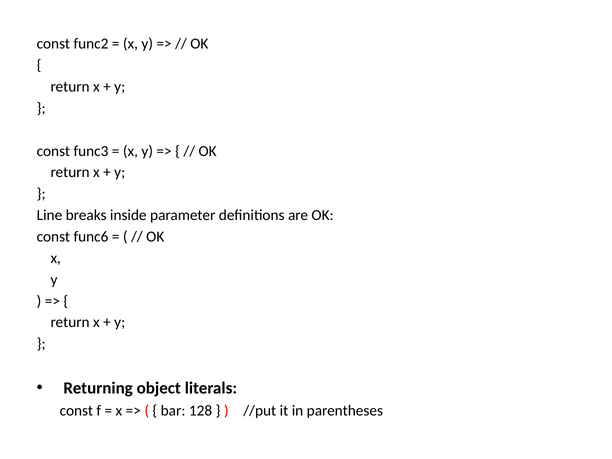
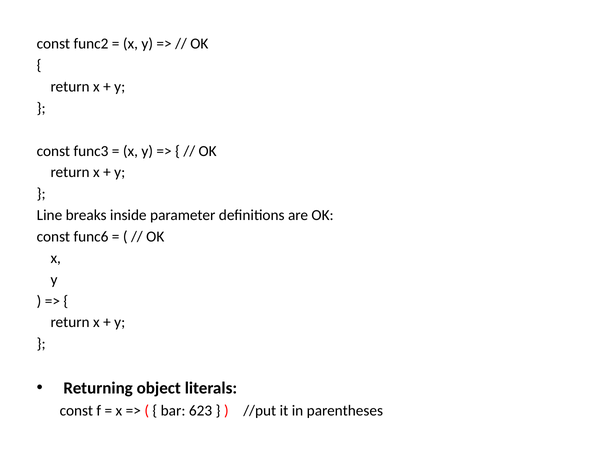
128: 128 -> 623
